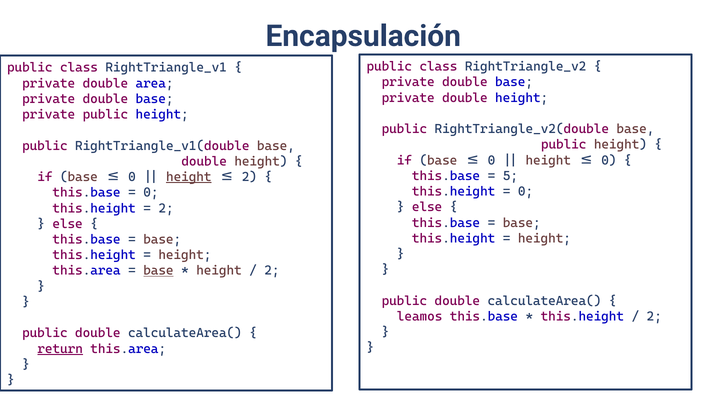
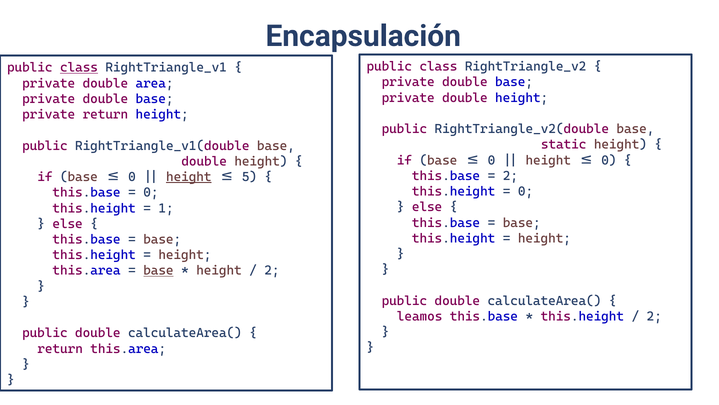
class at (79, 68) underline: none -> present
private public: public -> return
public at (564, 144): public -> static
5 at (510, 176): 5 -> 2
2 at (249, 177): 2 -> 5
2 at (166, 208): 2 -> 1
return at (60, 348) underline: present -> none
